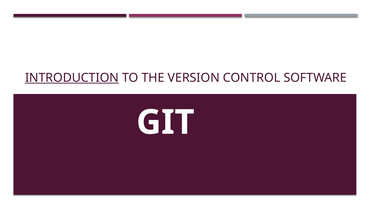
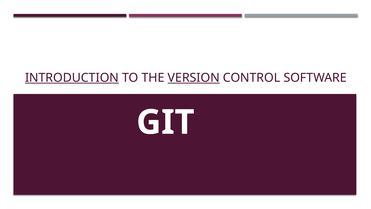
VERSION underline: none -> present
